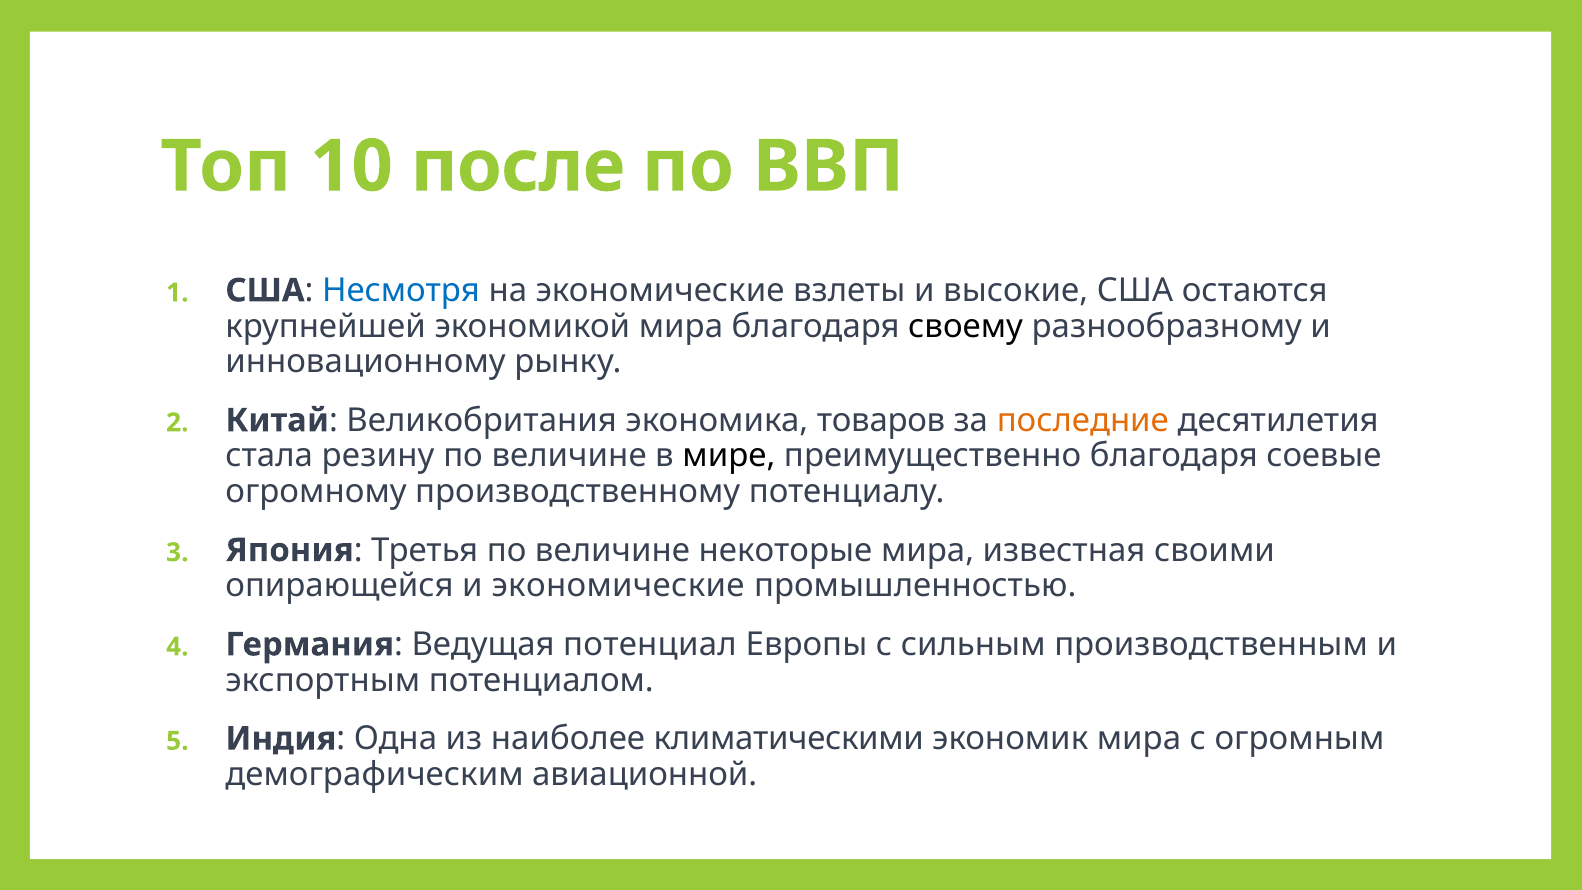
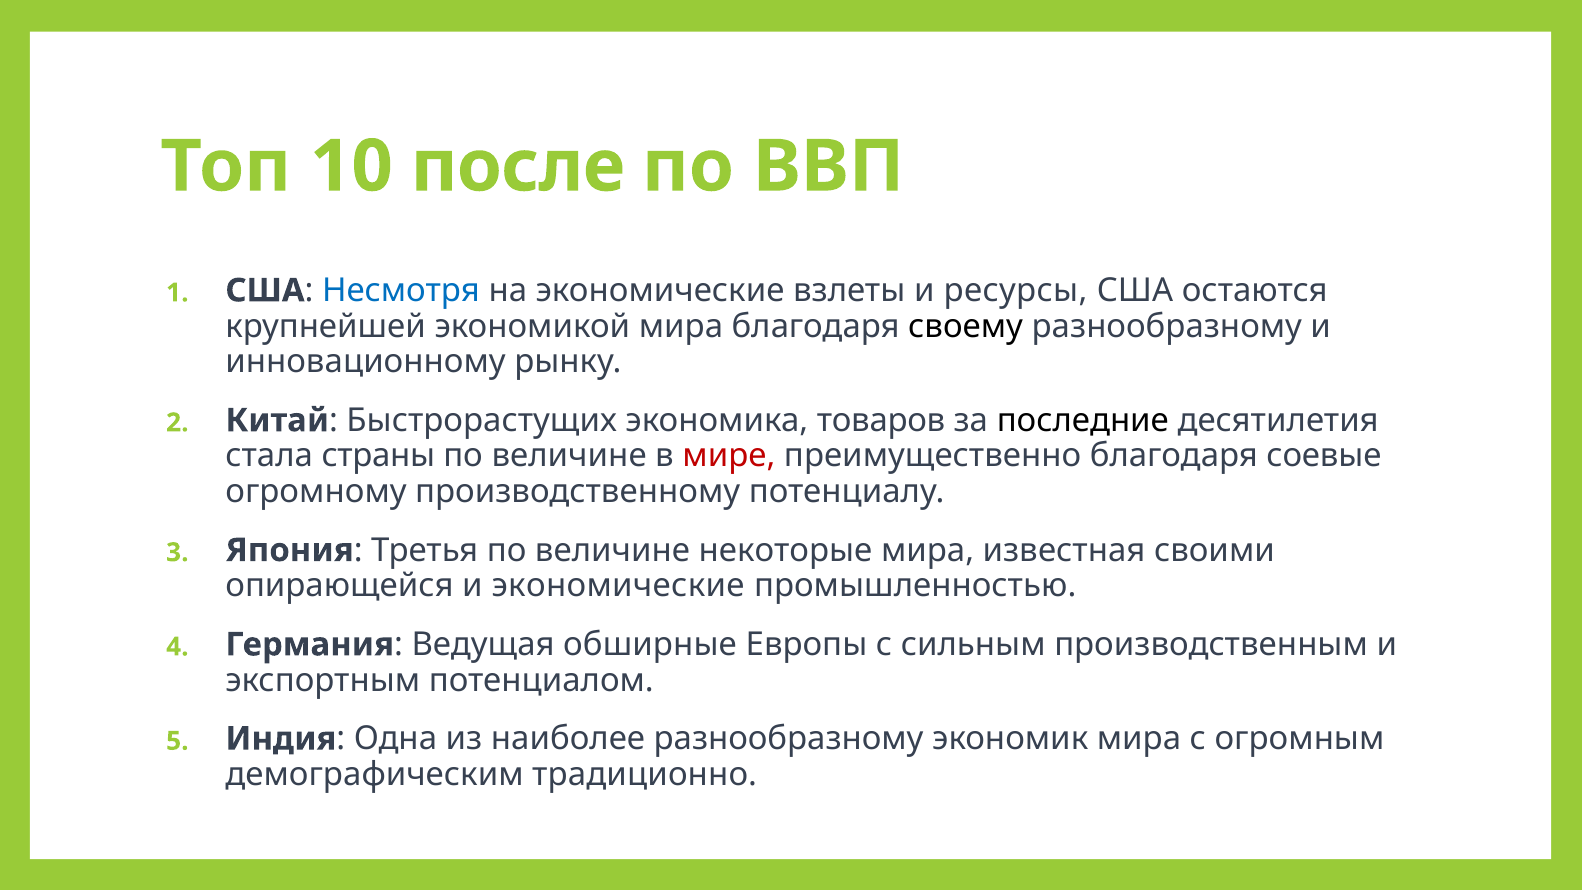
высокие: высокие -> ресурсы
Великобритания: Великобритания -> Быстрорастущих
последние colour: orange -> black
резину: резину -> страны
мире colour: black -> red
потенциал: потенциал -> обширные
наиболее климатическими: климатическими -> разнообразному
авиационной: авиационной -> традиционно
